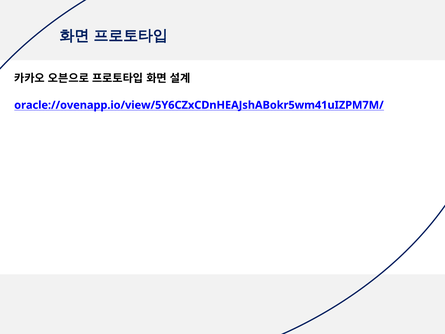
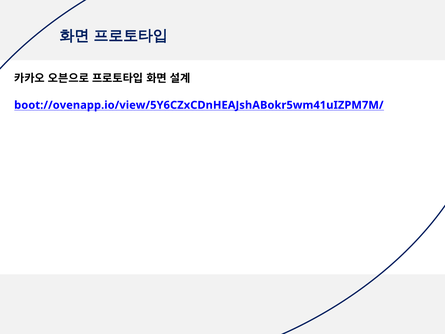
oracle://ovenapp.io/view/5Y6CZxCDnHEAJshABokr5wm41uIZPM7M/: oracle://ovenapp.io/view/5Y6CZxCDnHEAJshABokr5wm41uIZPM7M/ -> boot://ovenapp.io/view/5Y6CZxCDnHEAJshABokr5wm41uIZPM7M/
